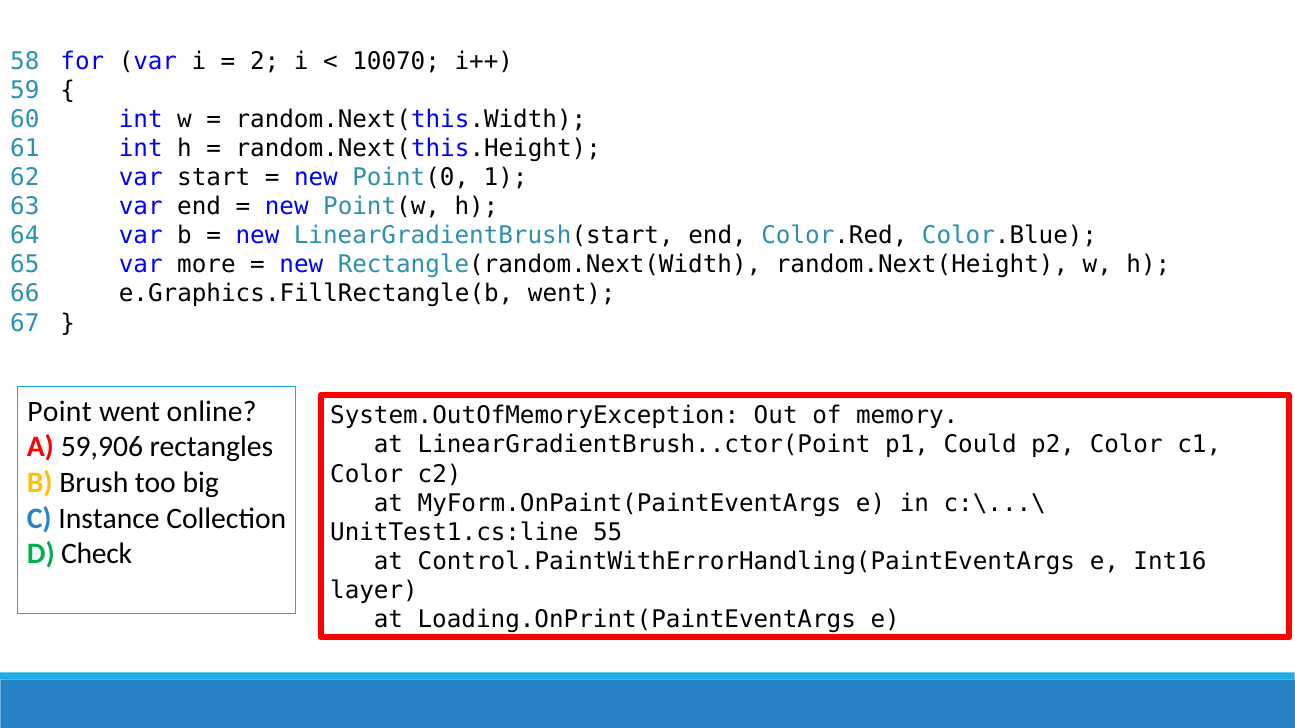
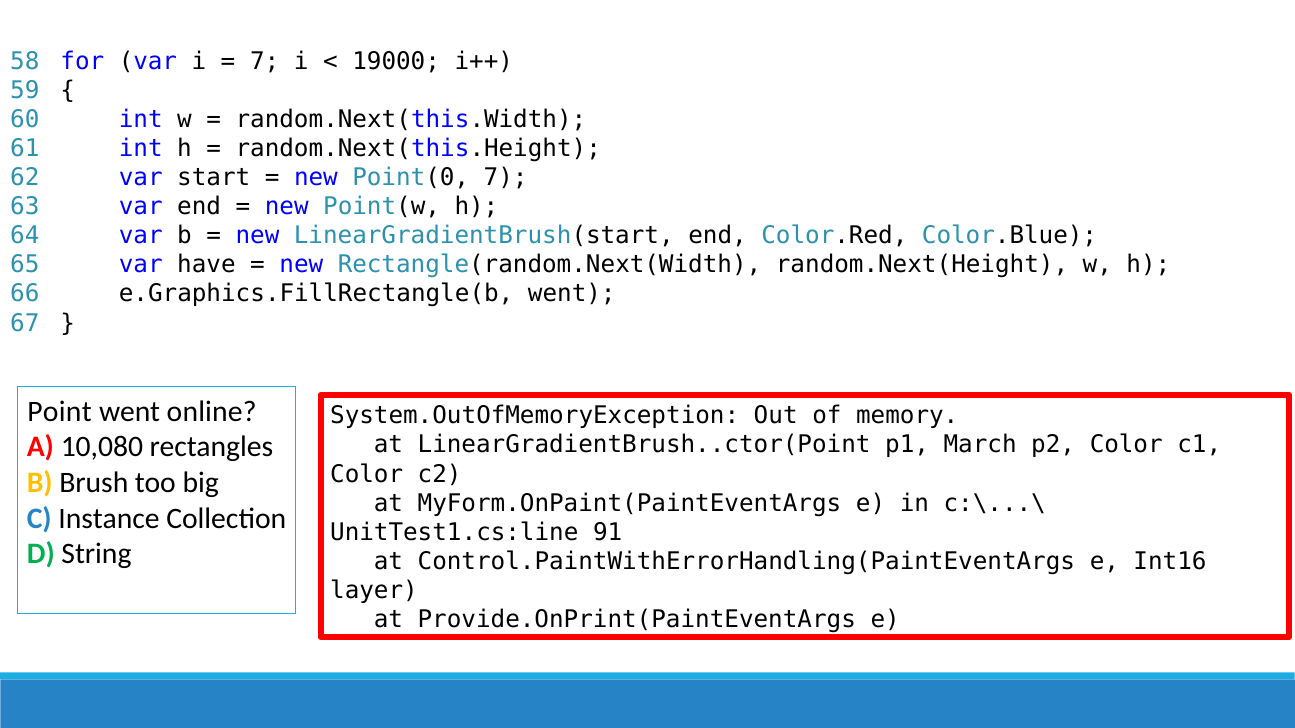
2 at (265, 61): 2 -> 7
10070: 10070 -> 19000
Point(0 1: 1 -> 7
more: more -> have
Could: Could -> March
59,906: 59,906 -> 10,080
55: 55 -> 91
Check: Check -> String
Loading.OnPrint(PaintEventArgs: Loading.OnPrint(PaintEventArgs -> Provide.OnPrint(PaintEventArgs
